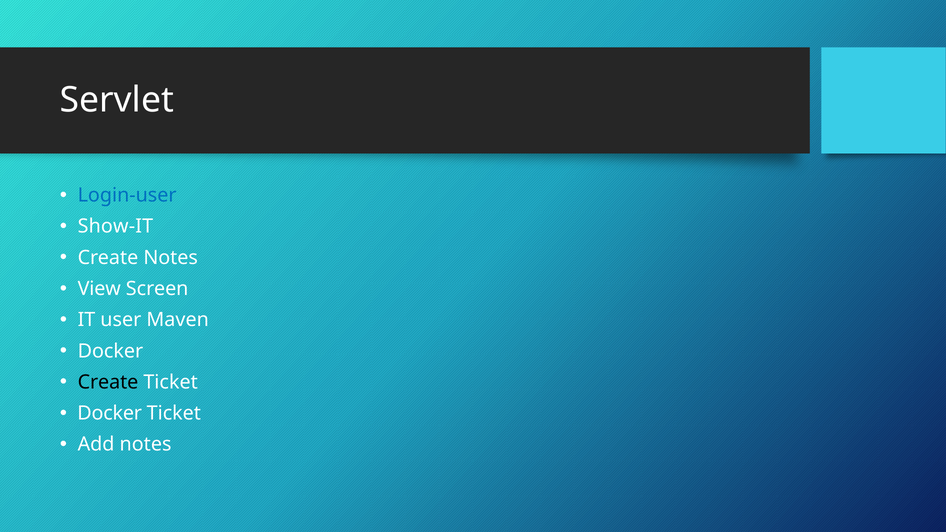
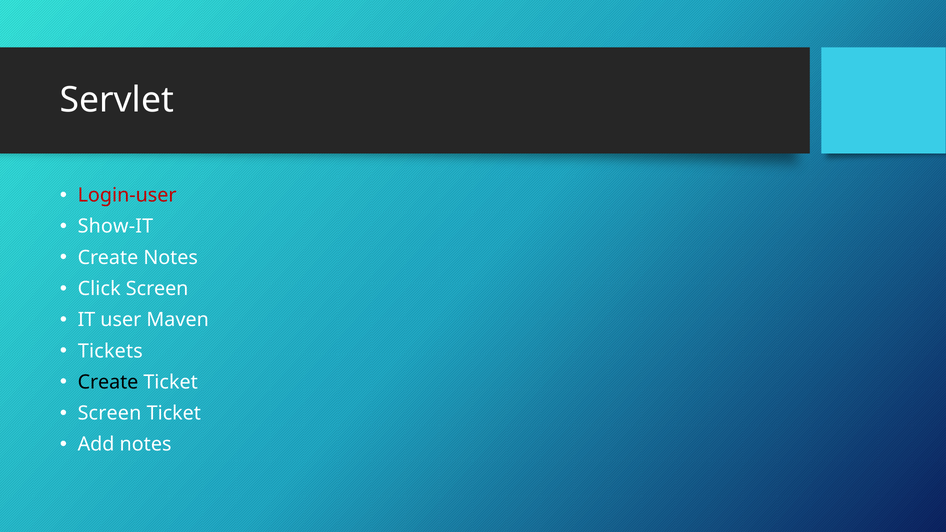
Login-user colour: blue -> red
View: View -> Click
Docker at (110, 351): Docker -> Tickets
Docker at (110, 413): Docker -> Screen
